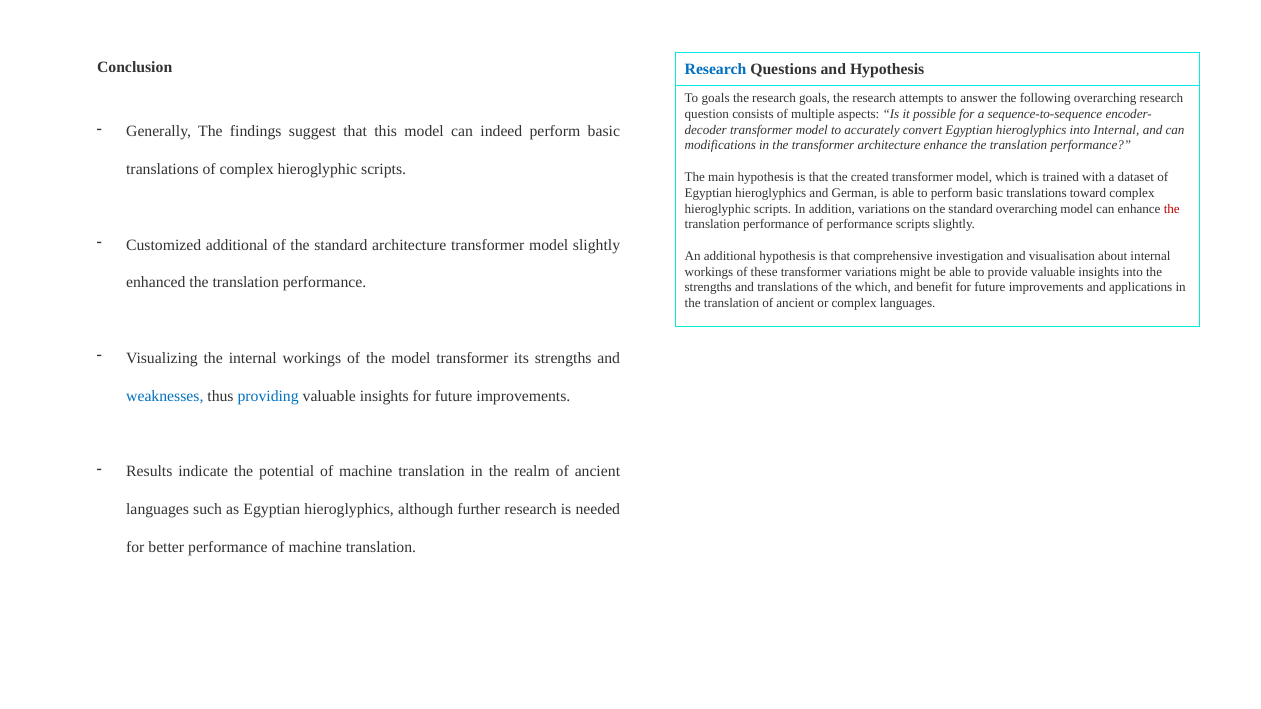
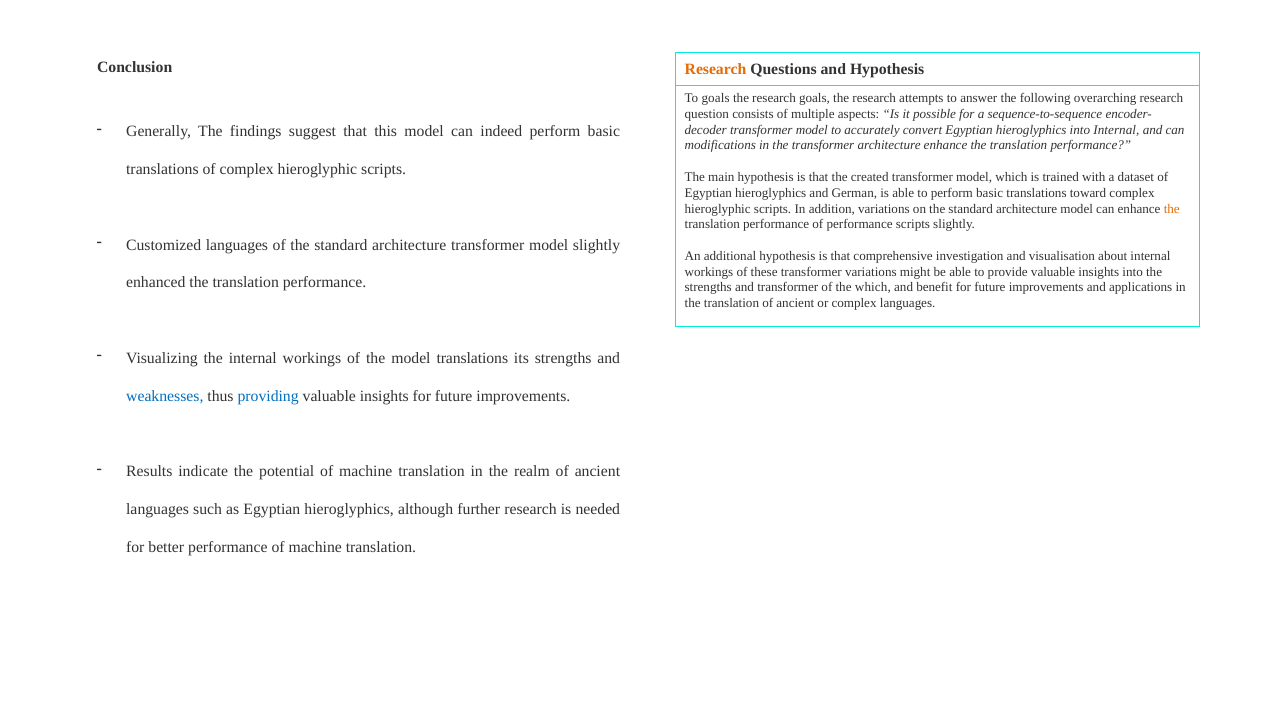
Research at (716, 70) colour: blue -> orange
on the standard overarching: overarching -> architecture
the at (1172, 209) colour: red -> orange
Customized additional: additional -> languages
and translations: translations -> transformer
model transformer: transformer -> translations
